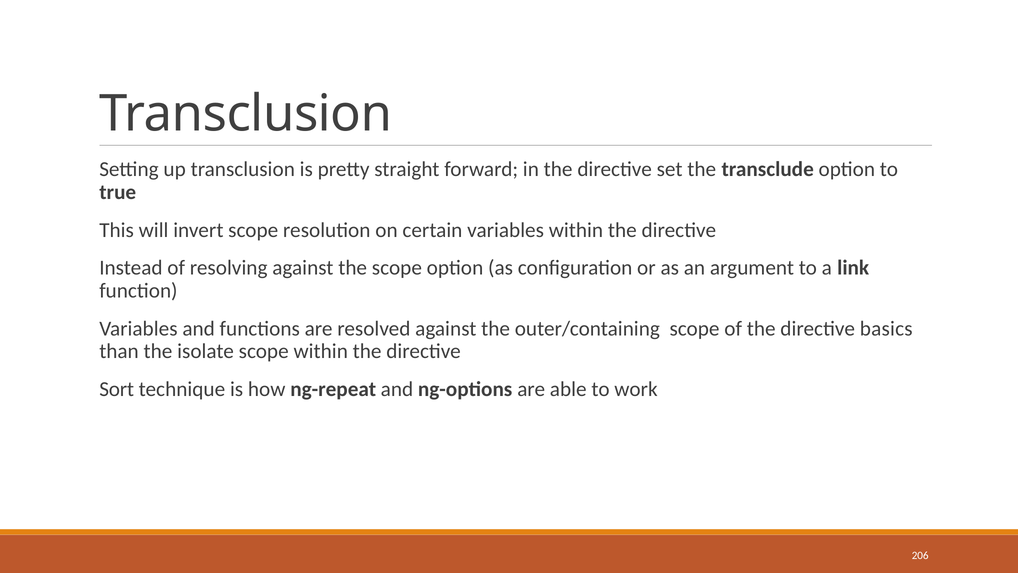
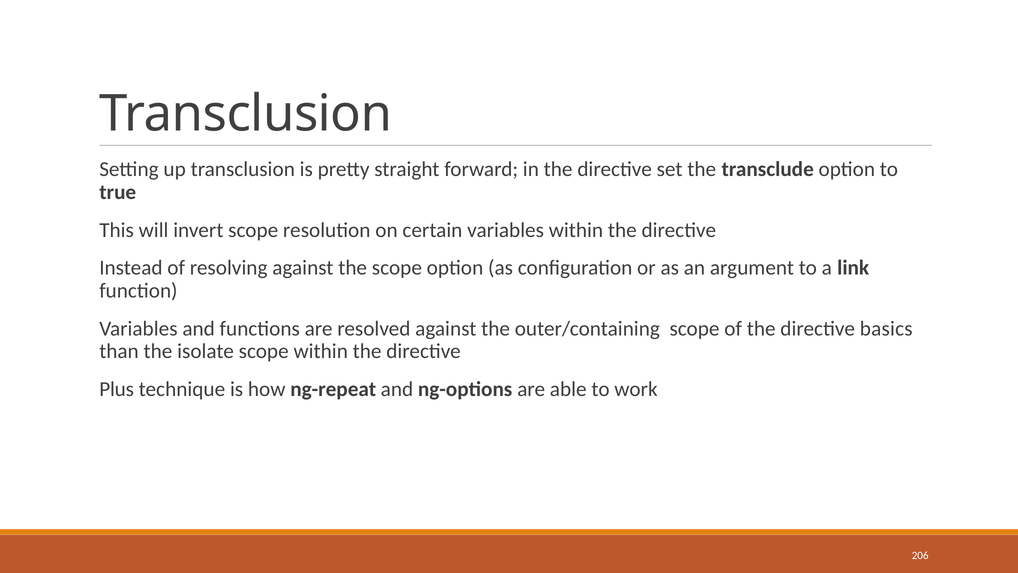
Sort: Sort -> Plus
